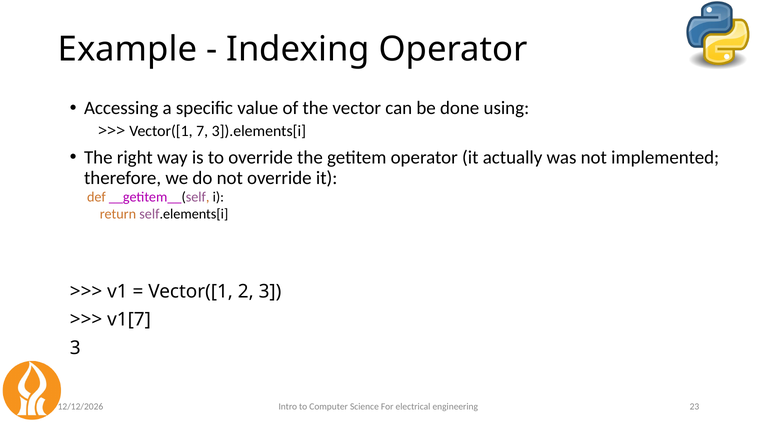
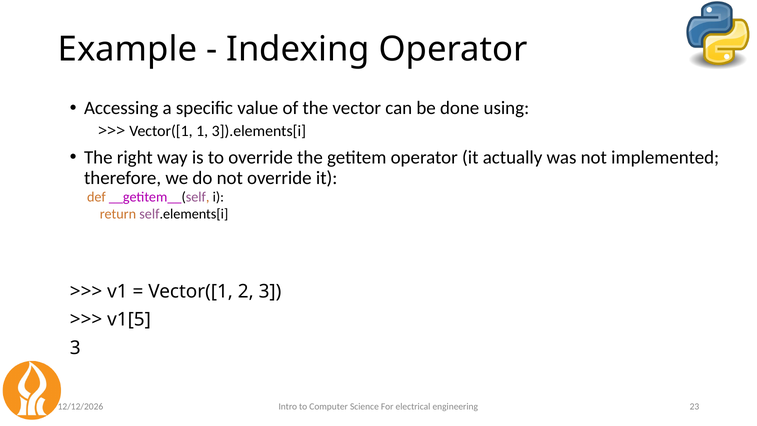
7: 7 -> 1
v1[7: v1[7 -> v1[5
